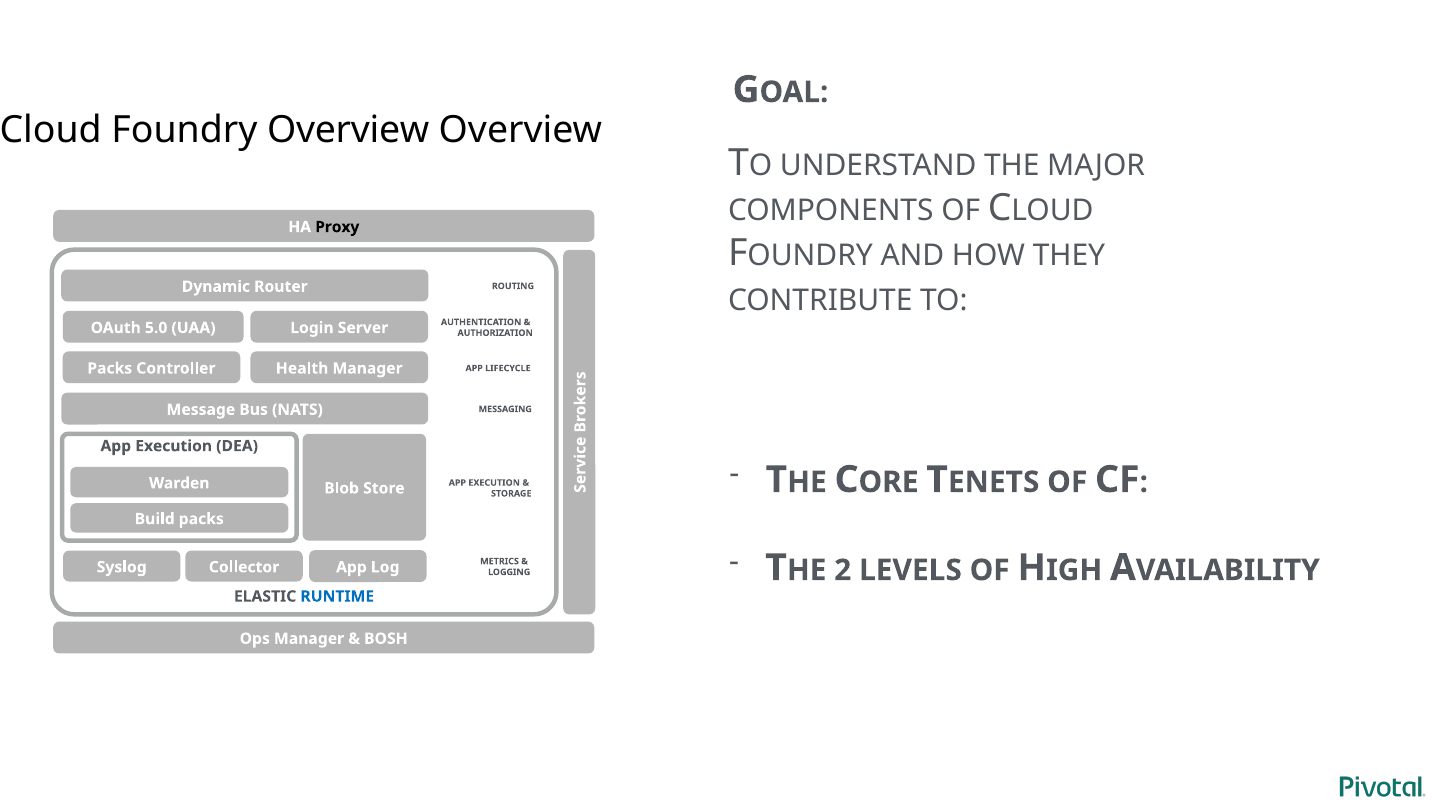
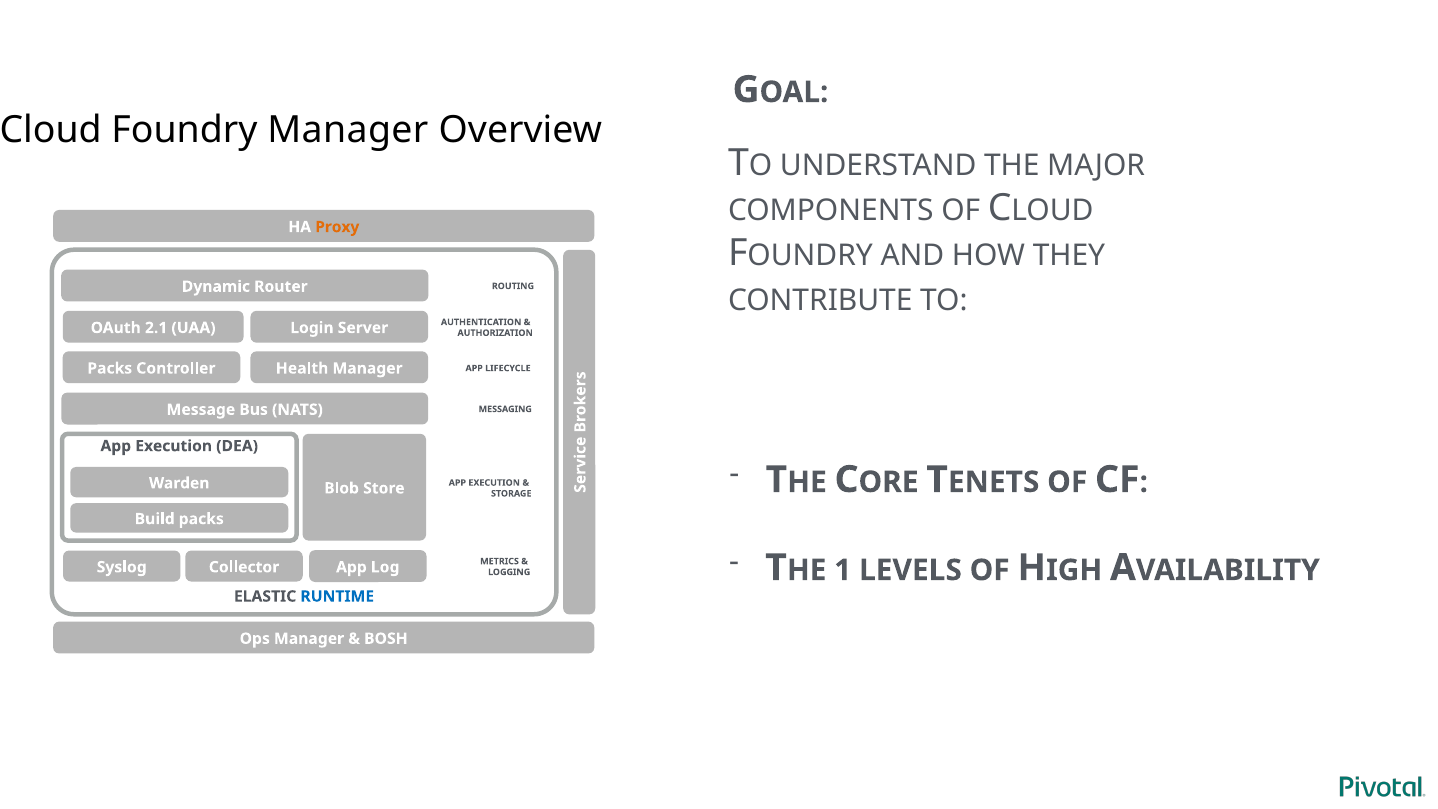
Foundry Overview: Overview -> Manager
Proxy colour: black -> orange
5.0: 5.0 -> 2.1
2: 2 -> 1
